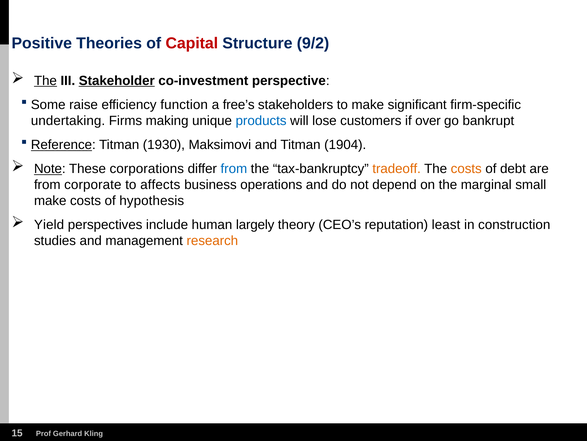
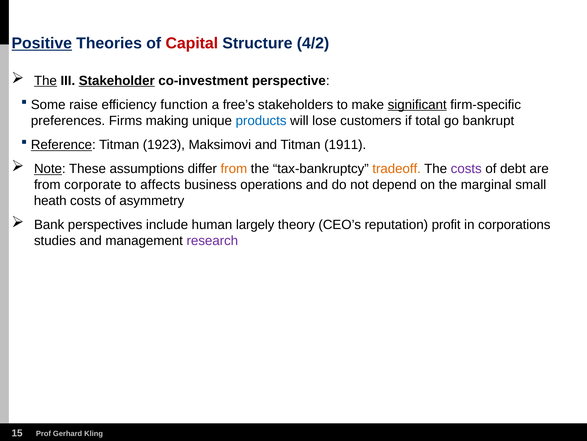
Positive underline: none -> present
9/2: 9/2 -> 4/2
significant underline: none -> present
undertaking: undertaking -> preferences
over: over -> total
1930: 1930 -> 1923
1904: 1904 -> 1911
corporations: corporations -> assumptions
from at (234, 168) colour: blue -> orange
costs at (466, 168) colour: orange -> purple
make at (50, 200): make -> heath
hypothesis: hypothesis -> asymmetry
Yield: Yield -> Bank
least: least -> profit
construction: construction -> corporations
research colour: orange -> purple
